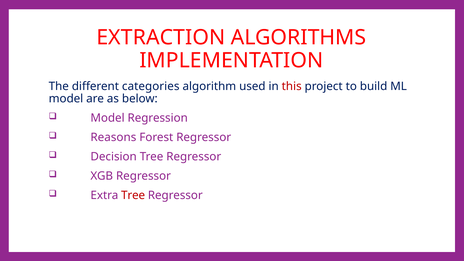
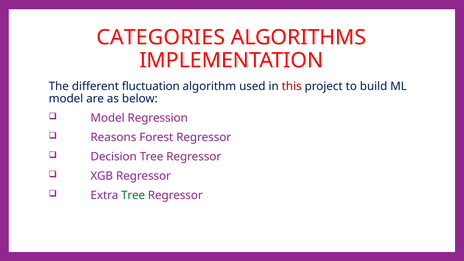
EXTRACTION: EXTRACTION -> CATEGORIES
categories: categories -> fluctuation
Tree at (133, 195) colour: red -> green
